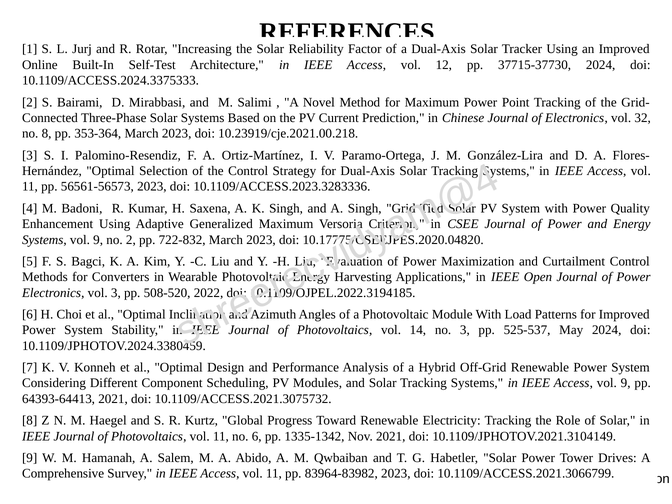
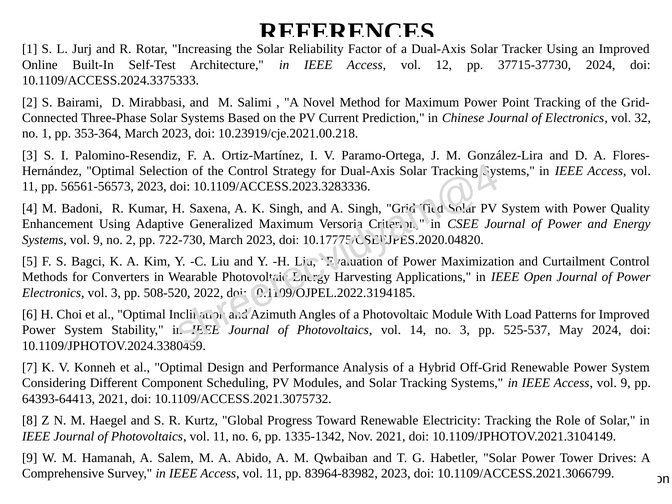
no 8: 8 -> 1
722-832: 722-832 -> 722-730
